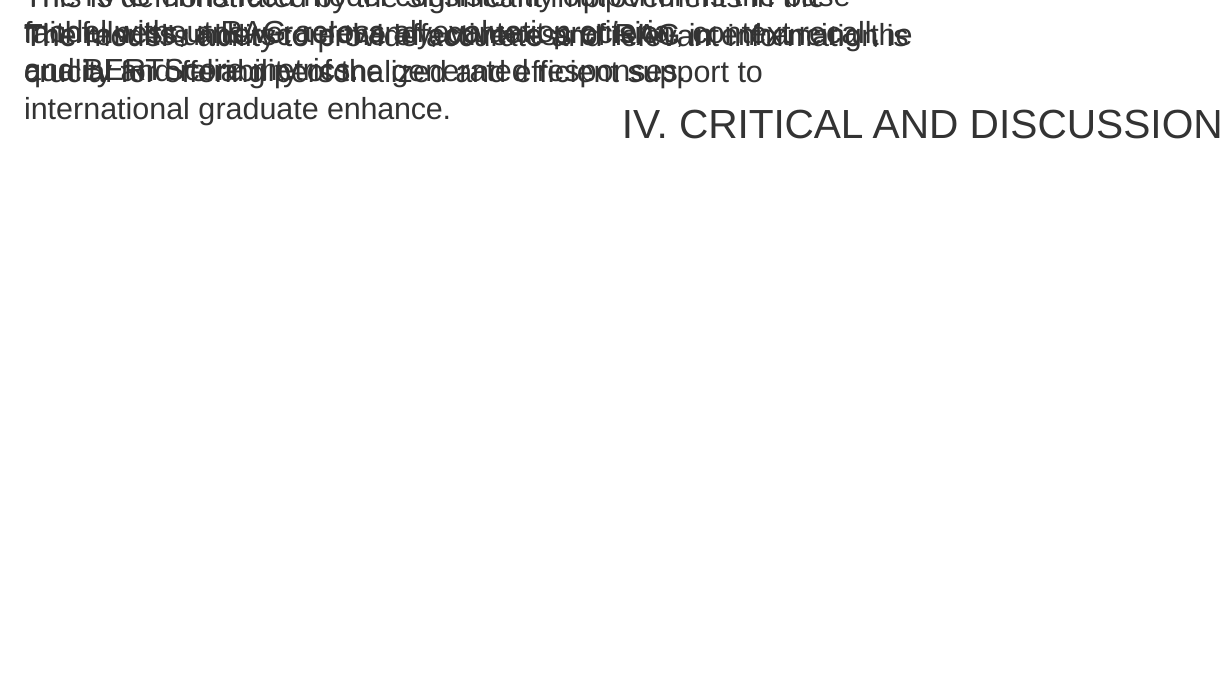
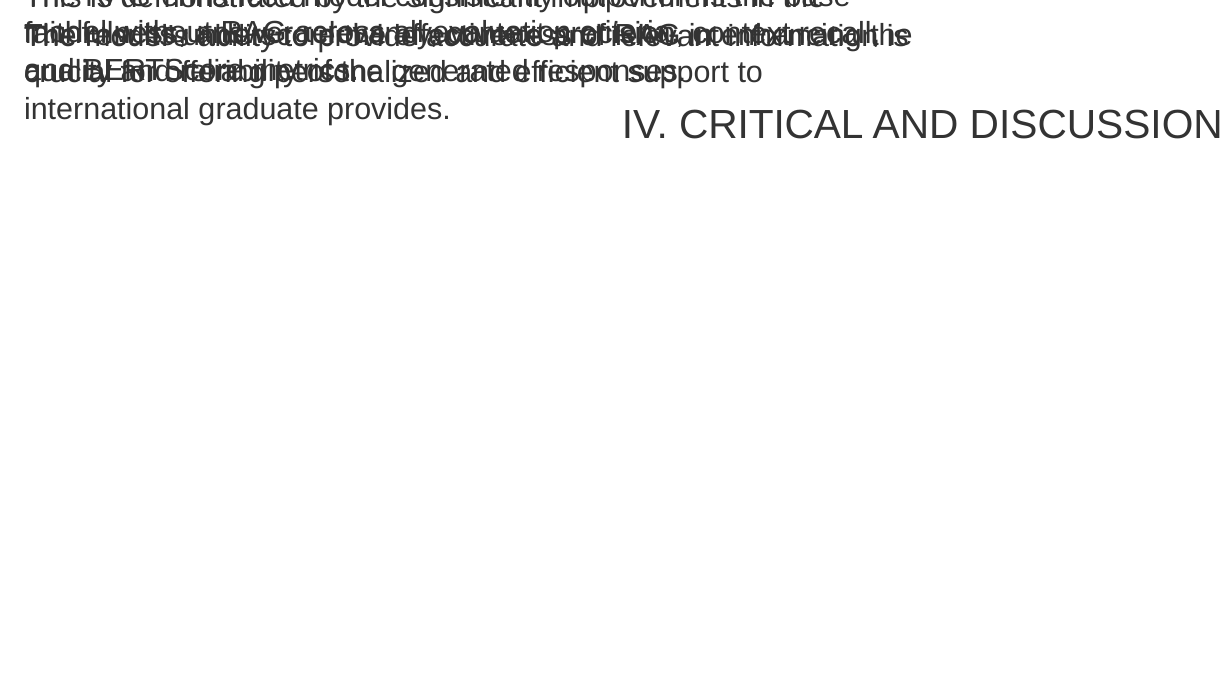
enhance: enhance -> provides
